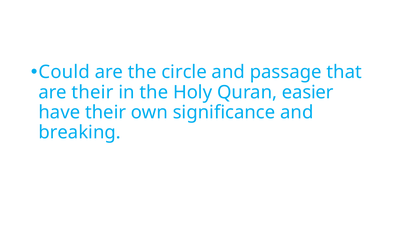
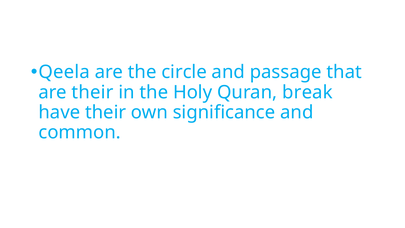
Could: Could -> Qeela
easier: easier -> break
breaking: breaking -> common
